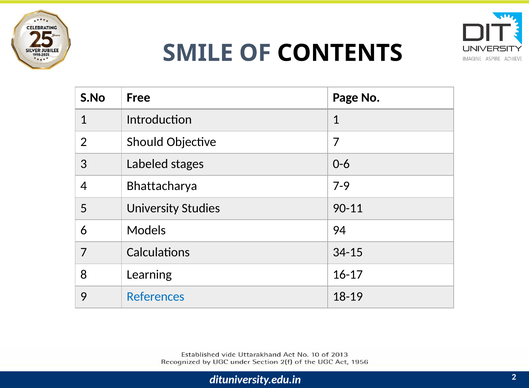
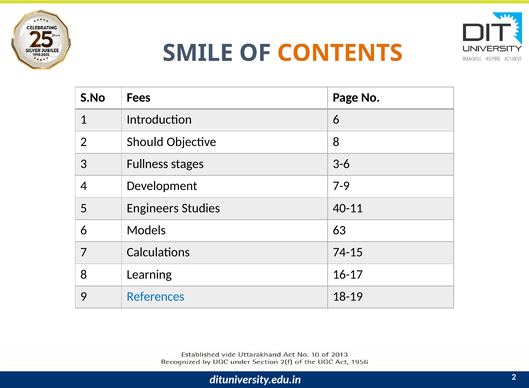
CONTENTS colour: black -> orange
Free: Free -> Fees
Introduction 1: 1 -> 6
Objective 7: 7 -> 8
Labeled: Labeled -> Fullness
0-6: 0-6 -> 3-6
Bhattacharya: Bhattacharya -> Development
University: University -> Engineers
90-11: 90-11 -> 40-11
94: 94 -> 63
34-15: 34-15 -> 74-15
